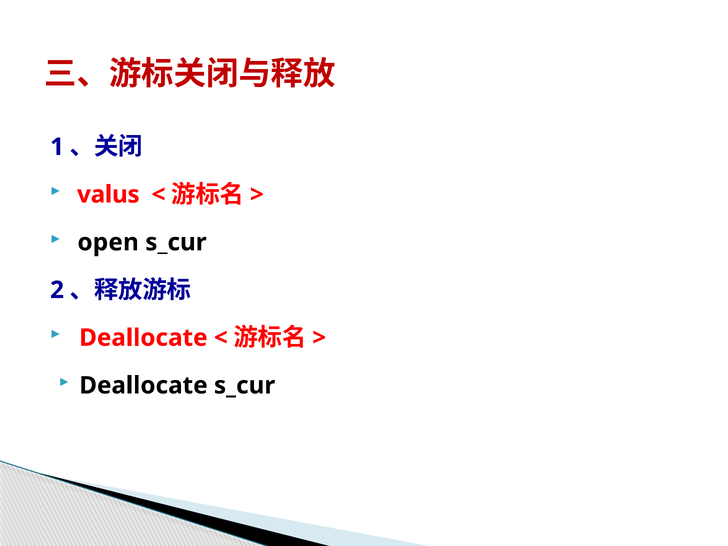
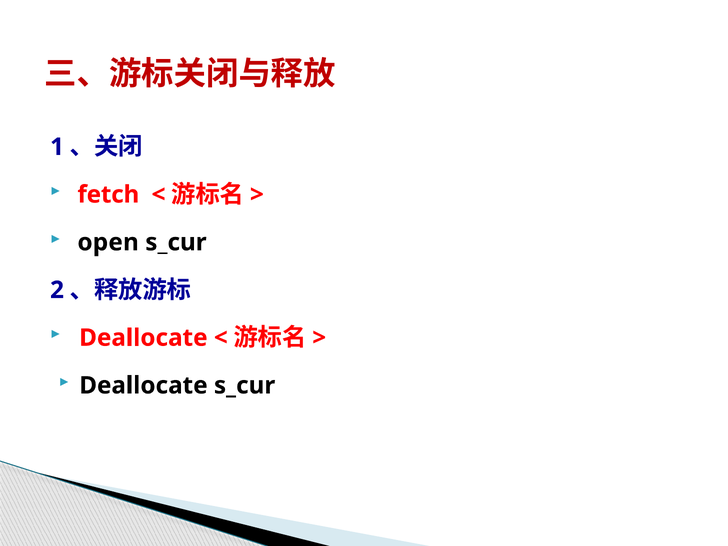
valus: valus -> fetch
